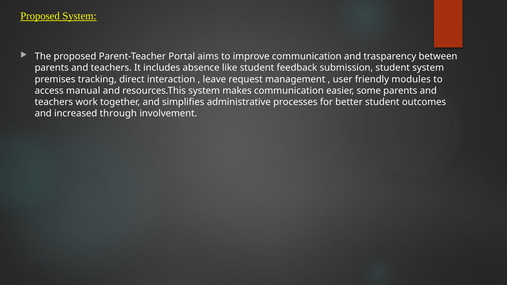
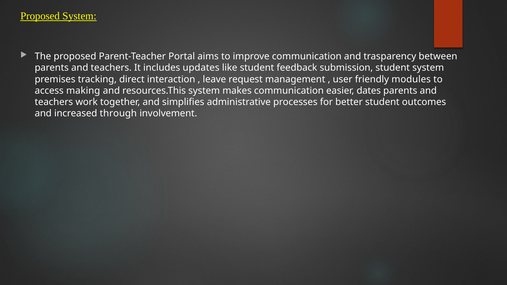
absence: absence -> updates
manual: manual -> making
some: some -> dates
